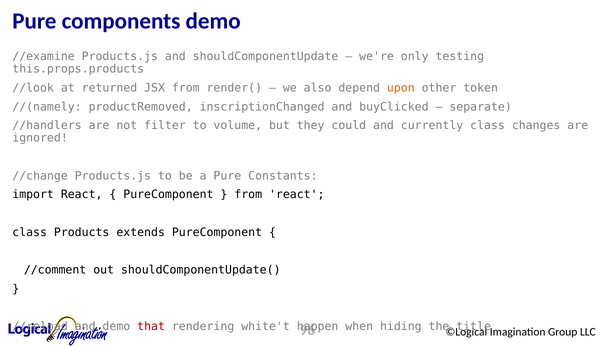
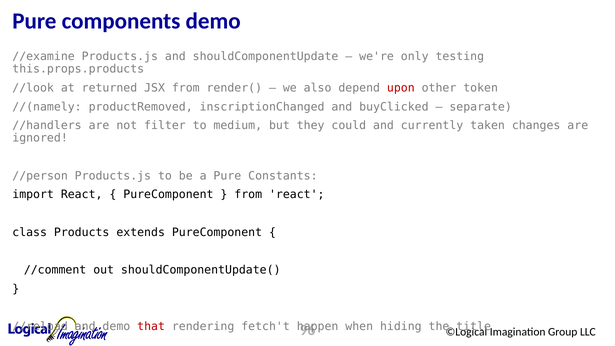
upon colour: orange -> red
volume: volume -> medium
currently class: class -> taken
//change: //change -> //person
white't: white't -> fetch't
